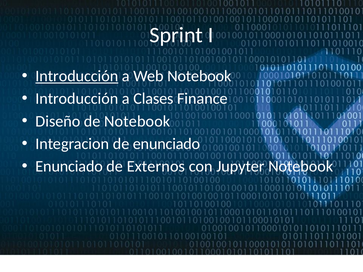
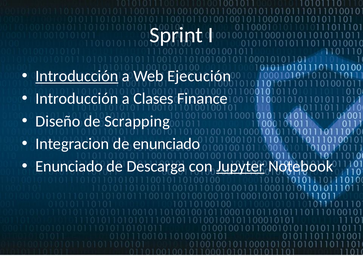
Web Notebook: Notebook -> Ejecución
de Notebook: Notebook -> Scrapping
Externos: Externos -> Descarga
Jupyter underline: none -> present
